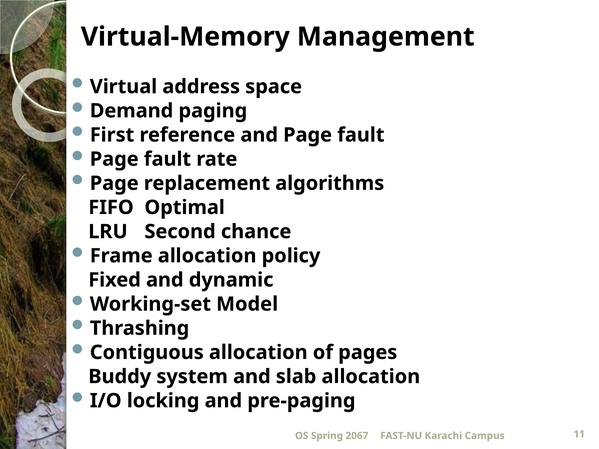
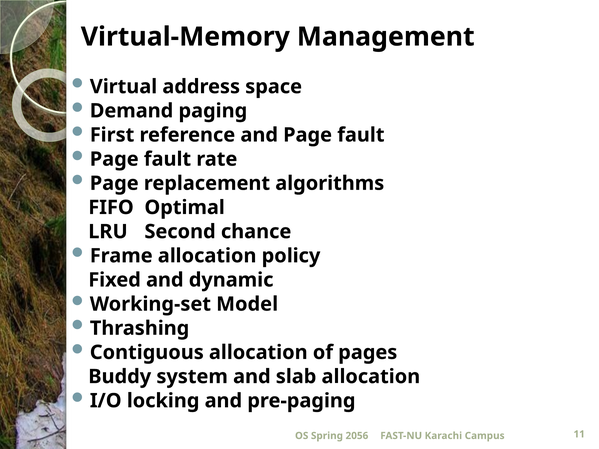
2067: 2067 -> 2056
